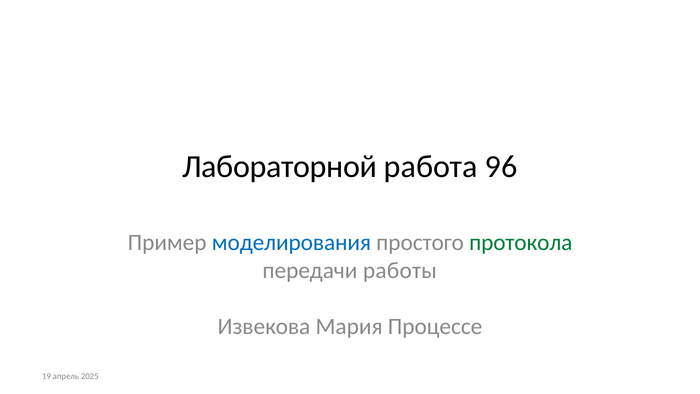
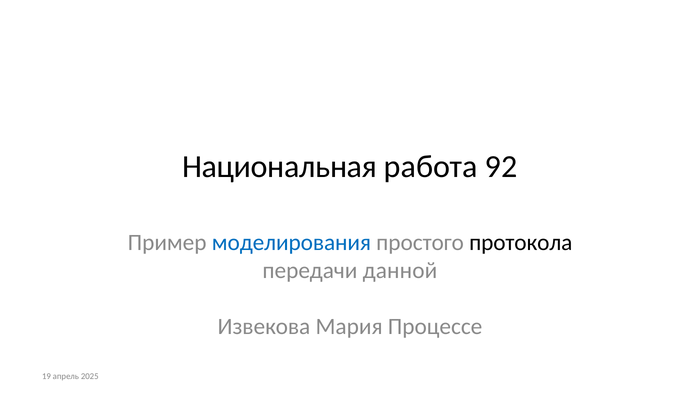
Лабораторной: Лабораторной -> Национальная
96: 96 -> 92
протокола colour: green -> black
работы: работы -> данной
